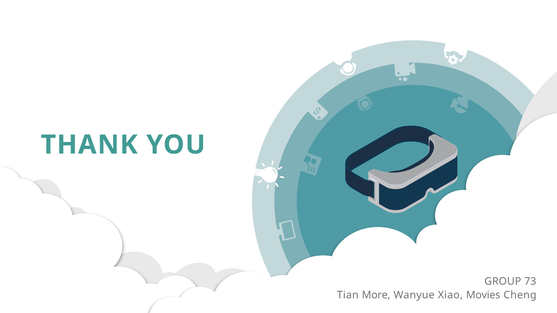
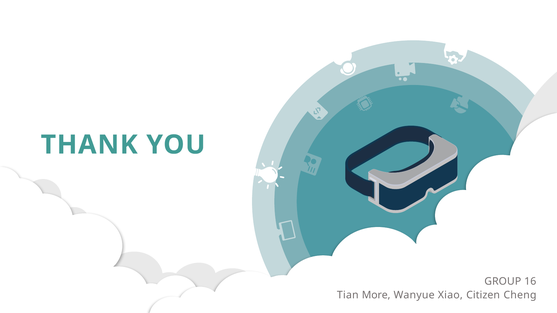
73: 73 -> 16
Movies: Movies -> Citizen
